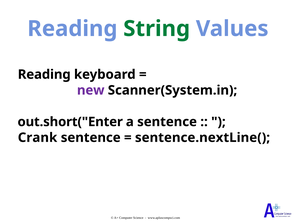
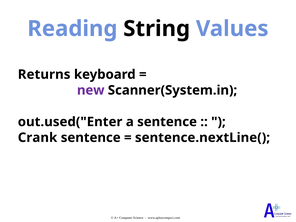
String colour: green -> black
Reading at (44, 74): Reading -> Returns
out.short("Enter: out.short("Enter -> out.used("Enter
